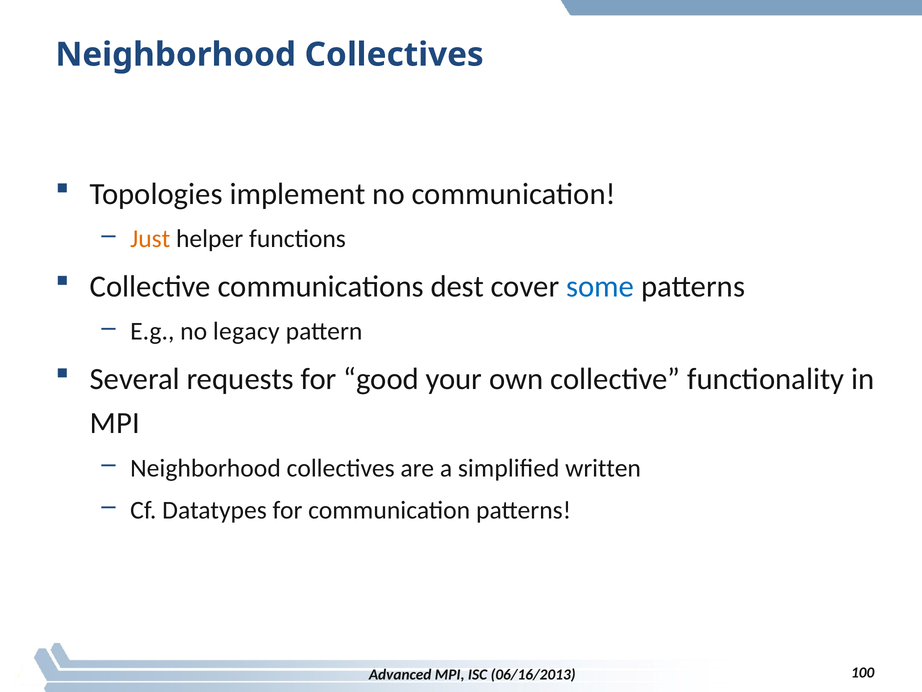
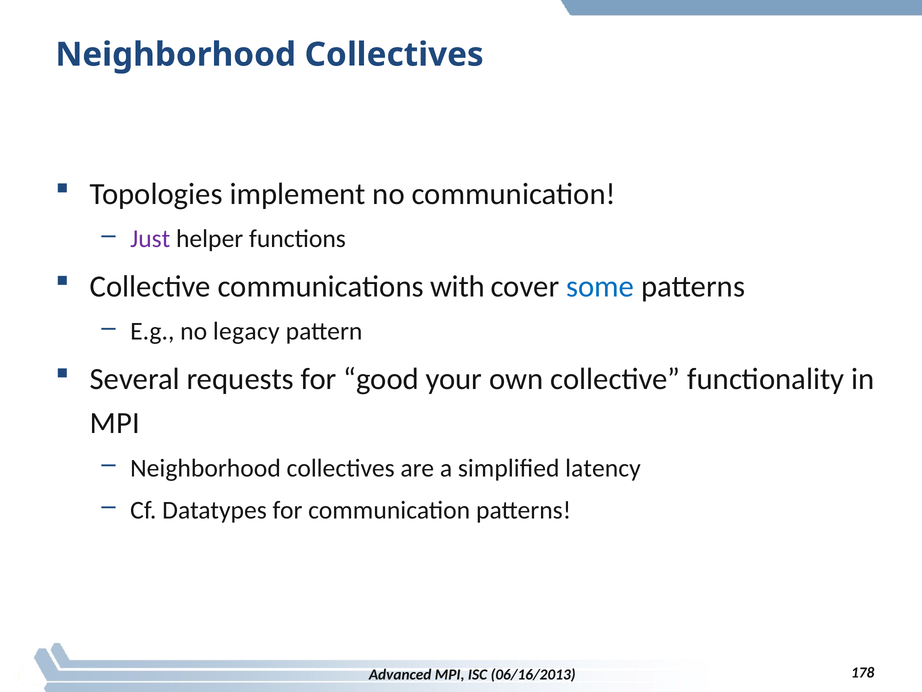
Just colour: orange -> purple
dest: dest -> with
written: written -> latency
100: 100 -> 178
